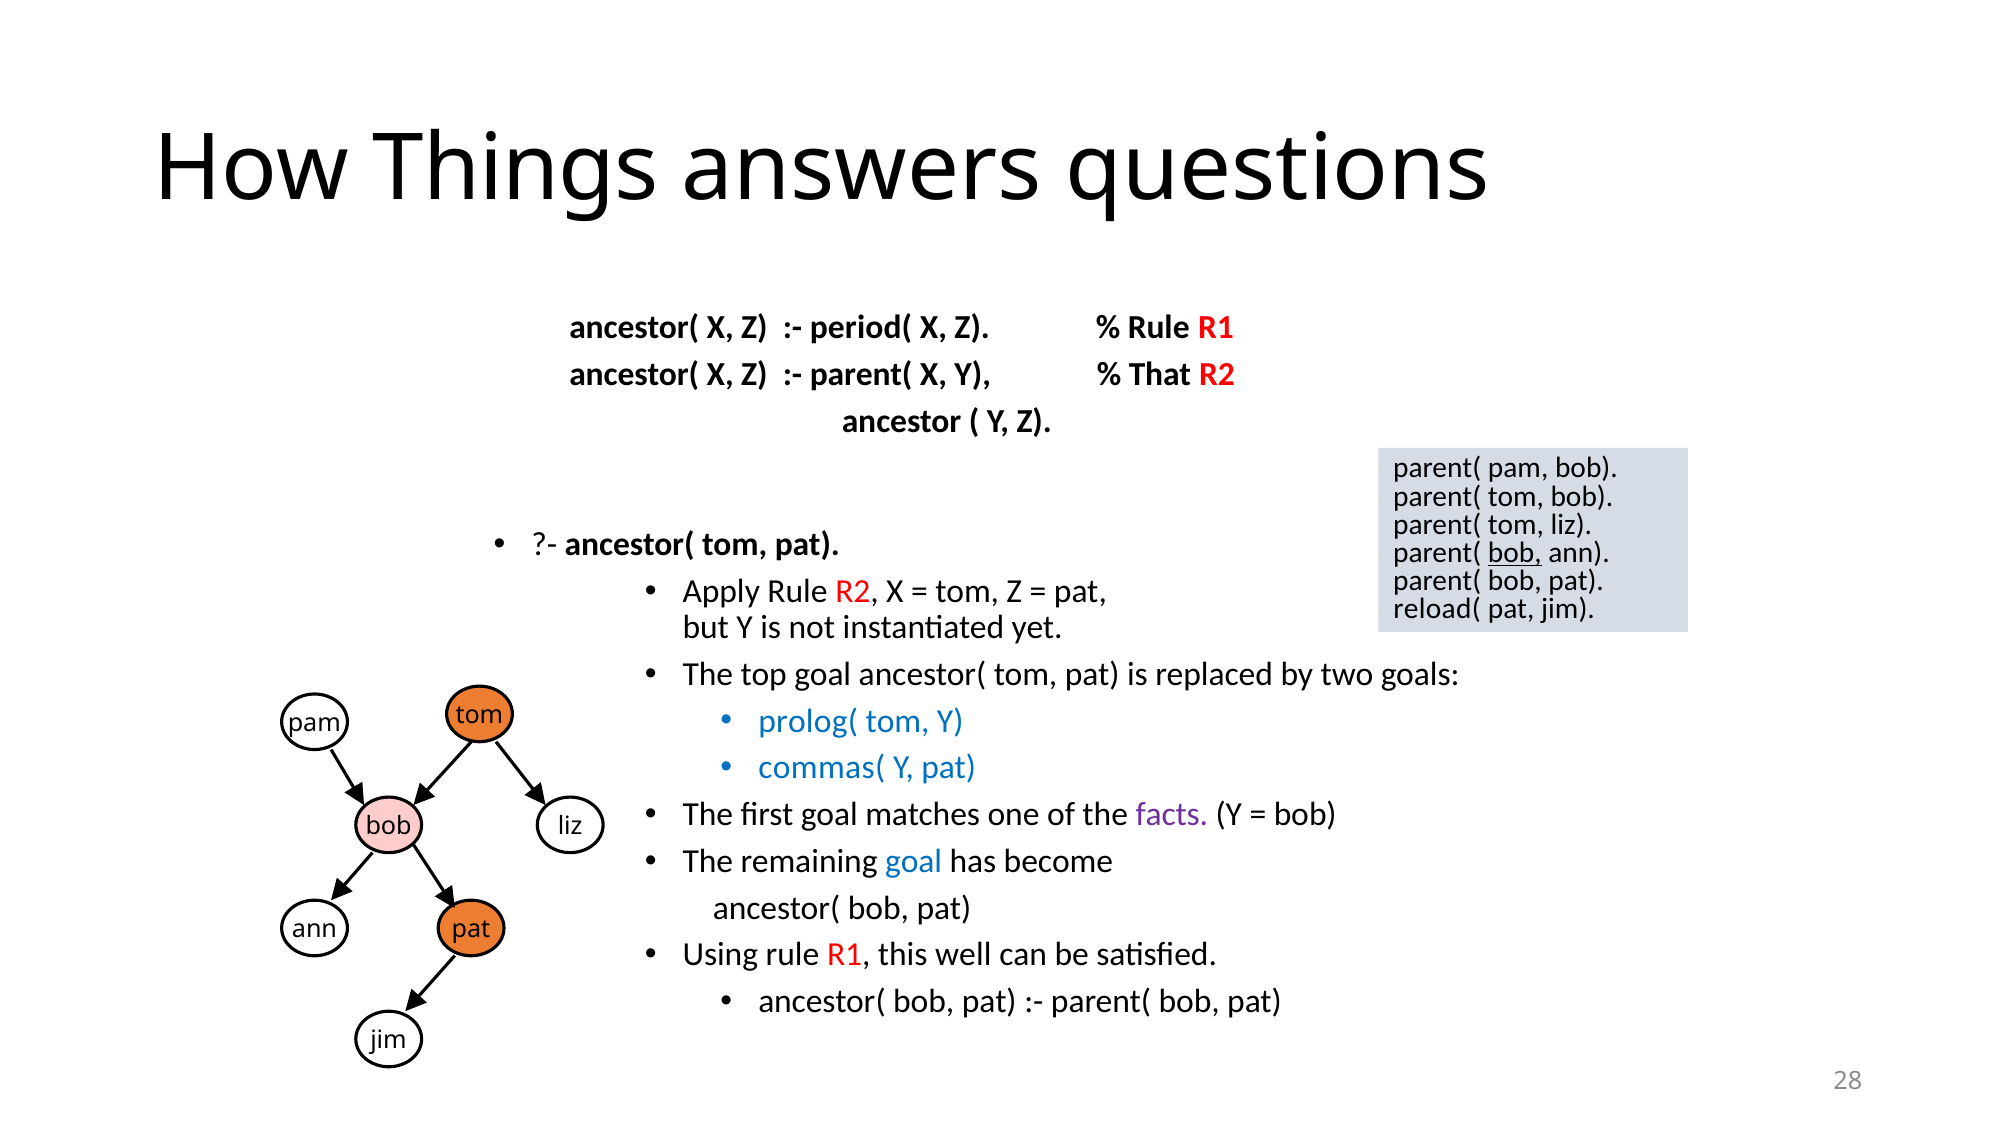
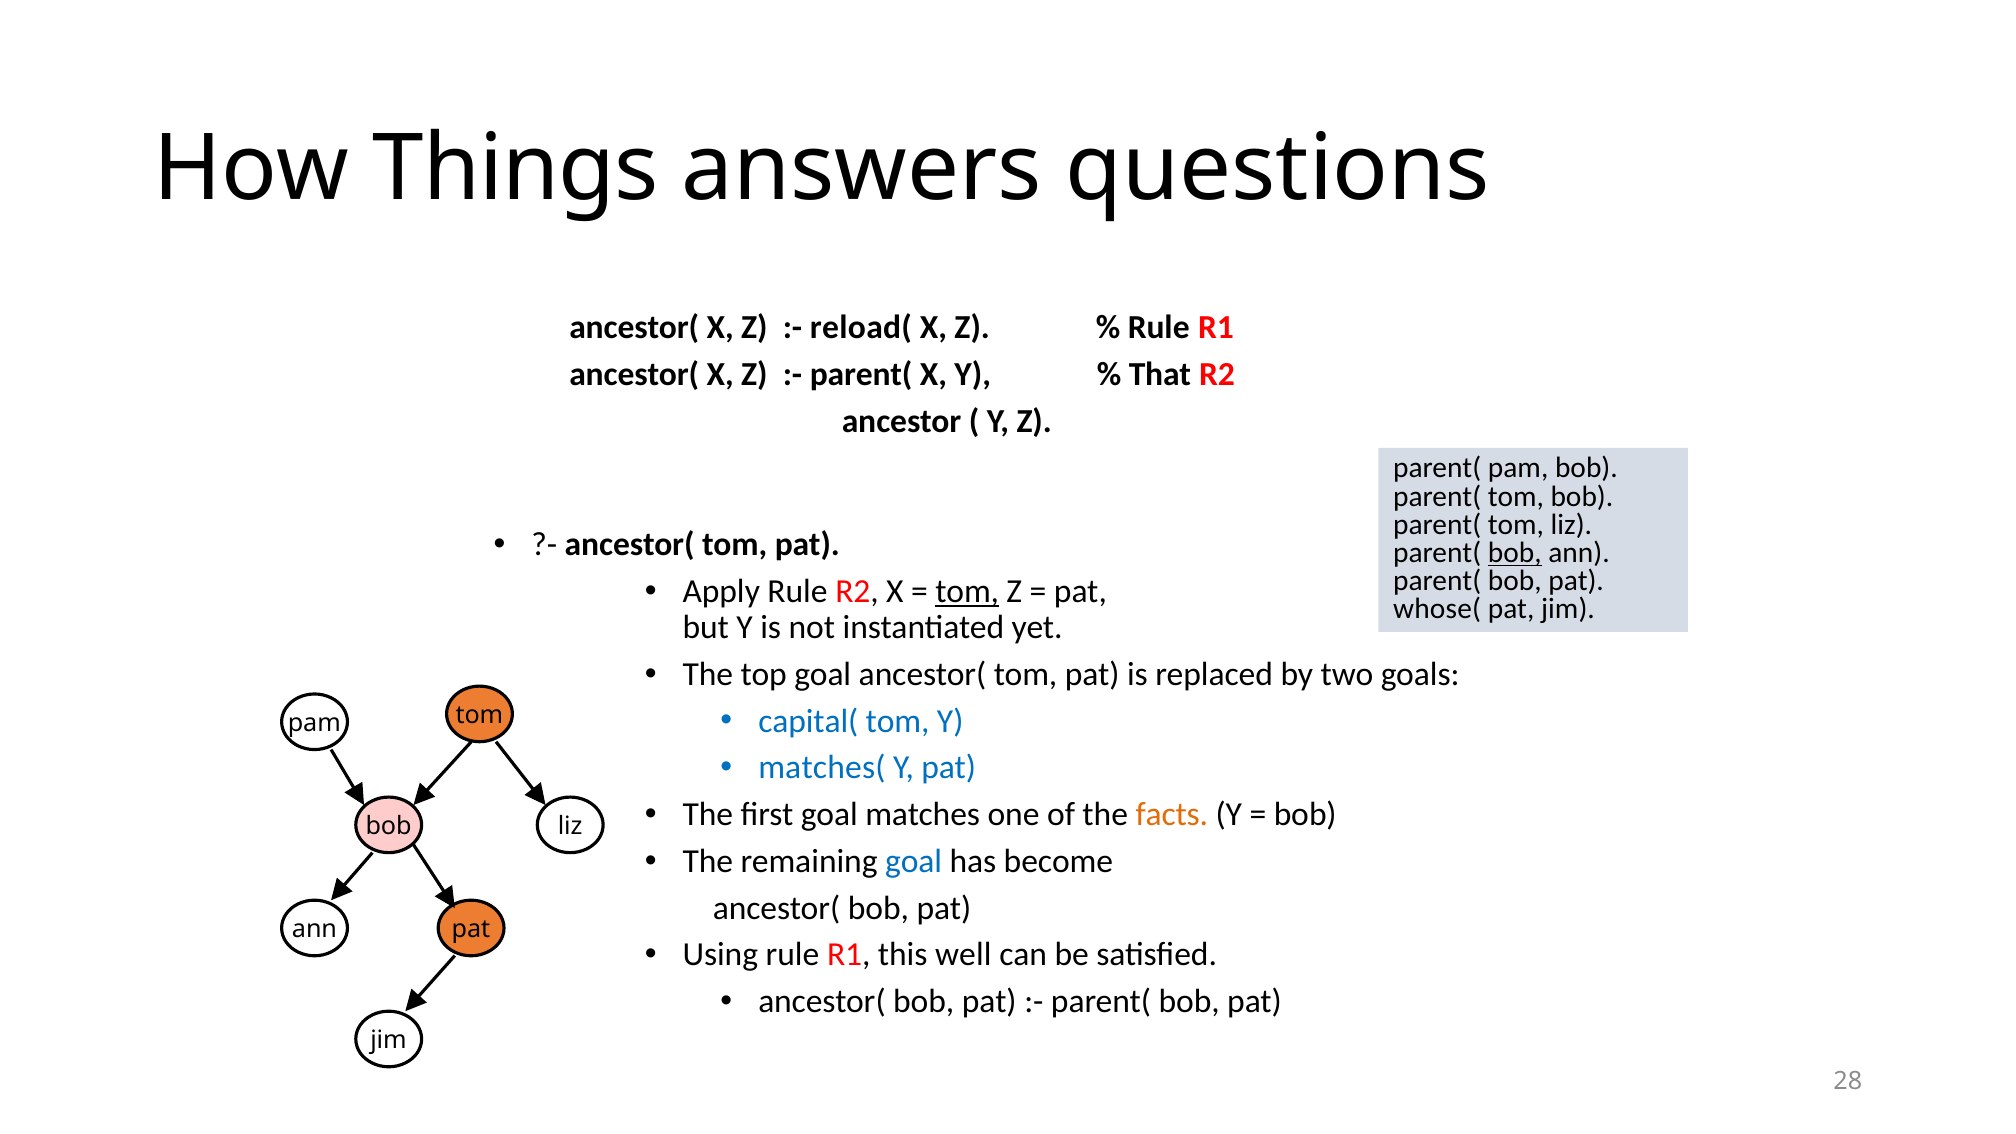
period(: period( -> reload(
tom at (967, 591) underline: none -> present
reload(: reload( -> whose(
prolog(: prolog( -> capital(
commas(: commas( -> matches(
facts colour: purple -> orange
